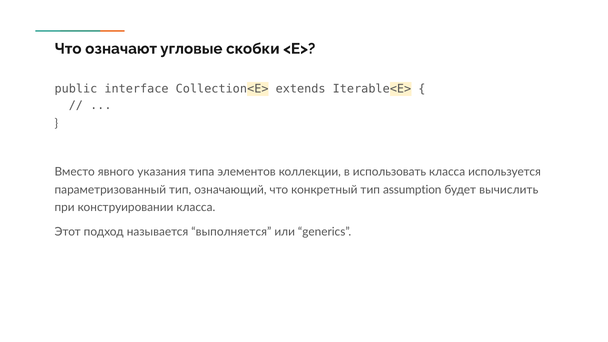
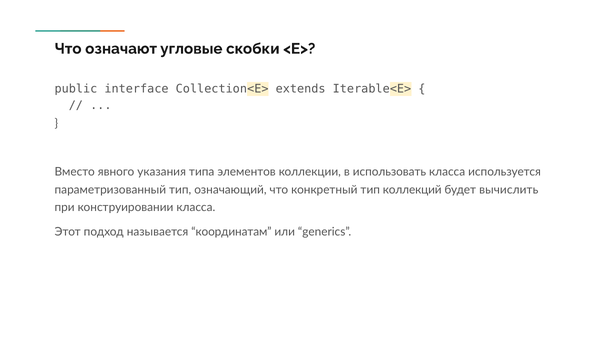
assumption: assumption -> коллекций
выполняется: выполняется -> координатам
